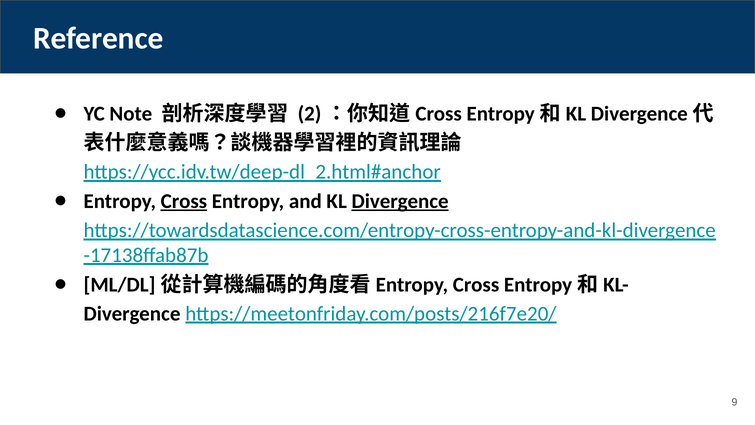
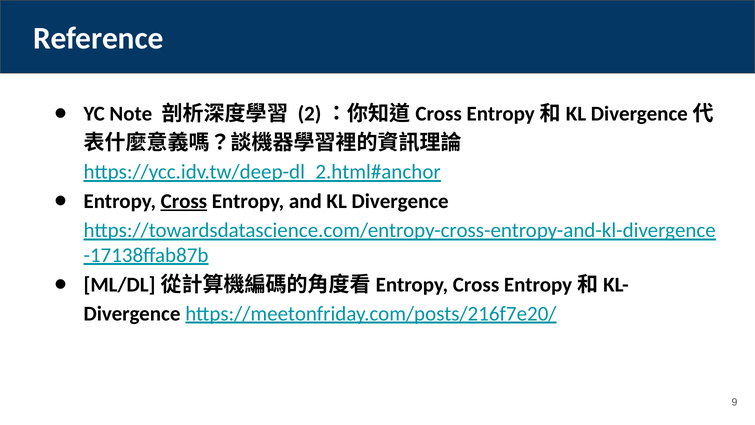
Divergence at (400, 201) underline: present -> none
